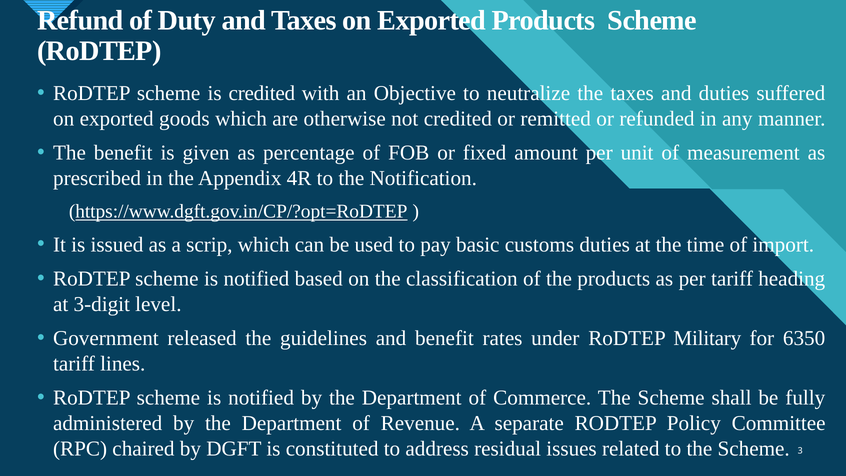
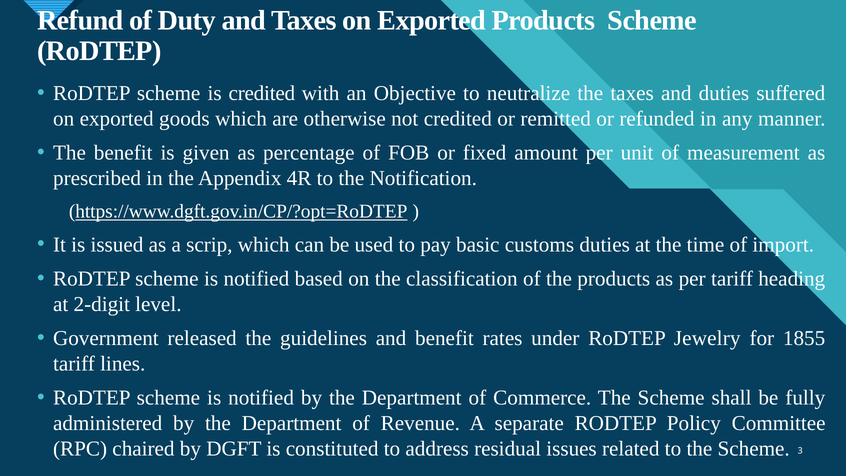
3-digit: 3-digit -> 2-digit
Military: Military -> Jewelry
6350: 6350 -> 1855
